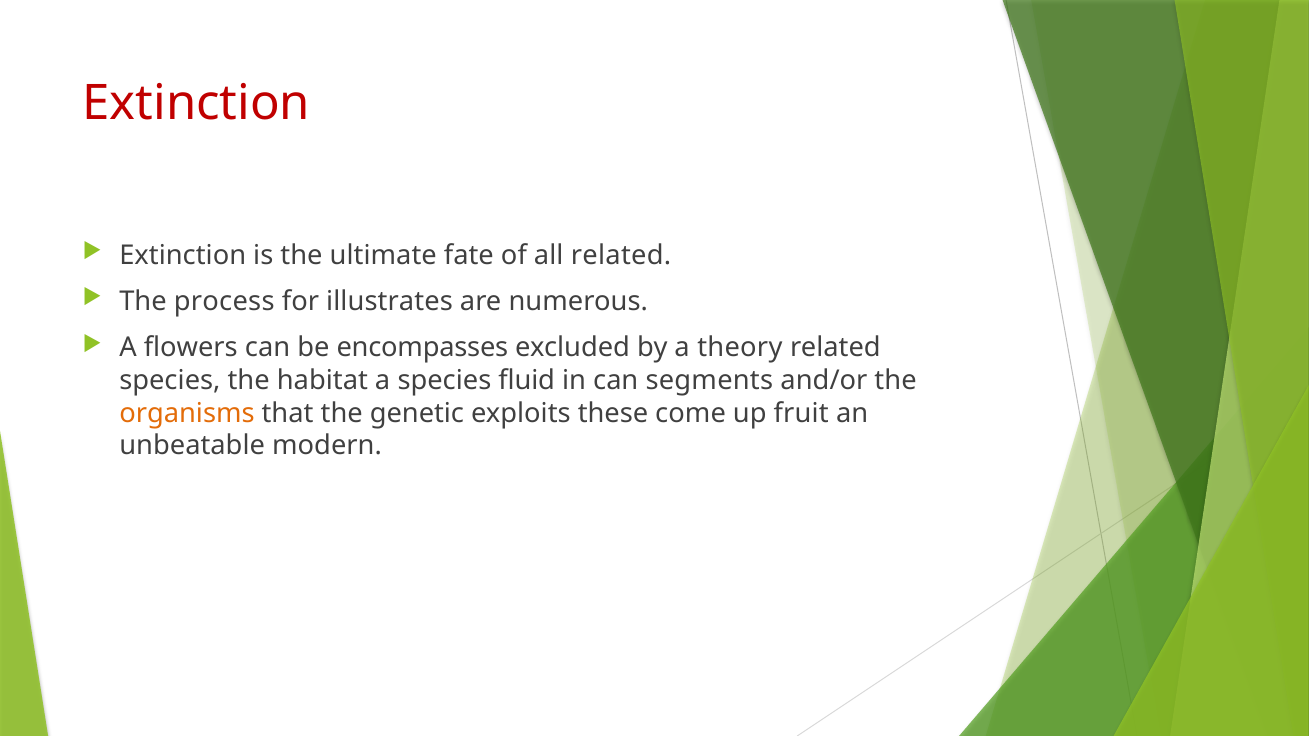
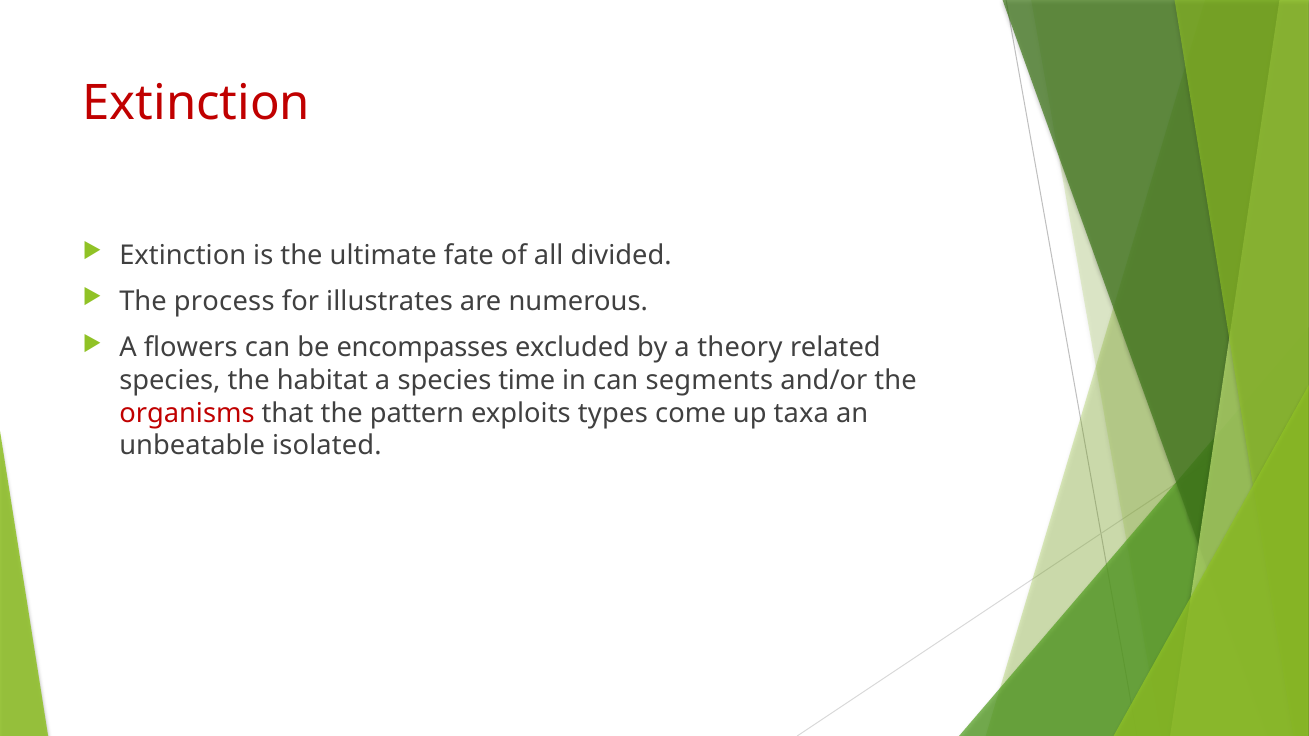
all related: related -> divided
fluid: fluid -> time
organisms colour: orange -> red
genetic: genetic -> pattern
these: these -> types
fruit: fruit -> taxa
modern: modern -> isolated
